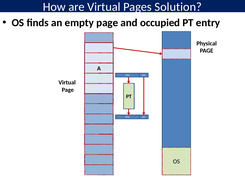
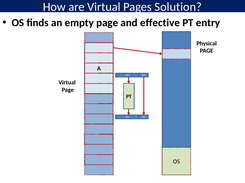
occupied: occupied -> effective
